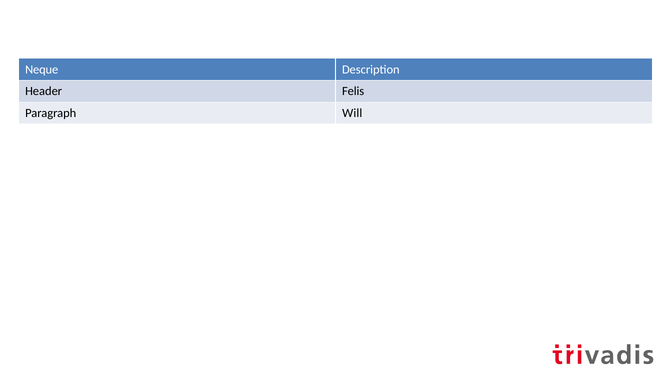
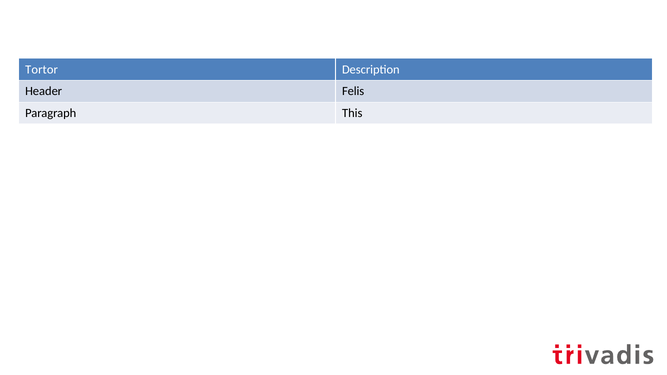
Neque: Neque -> Tortor
Will: Will -> This
